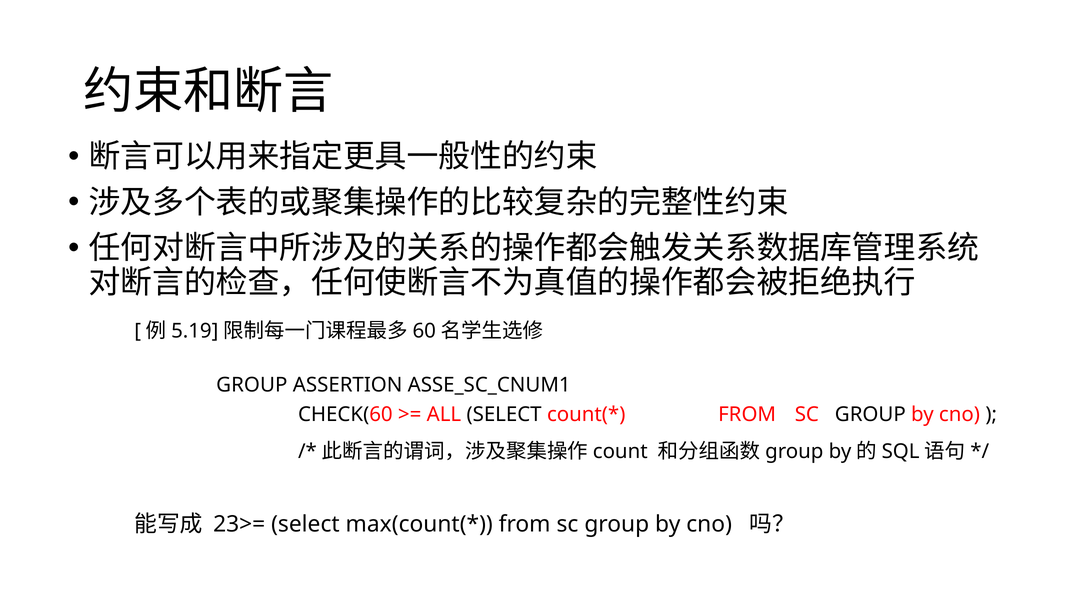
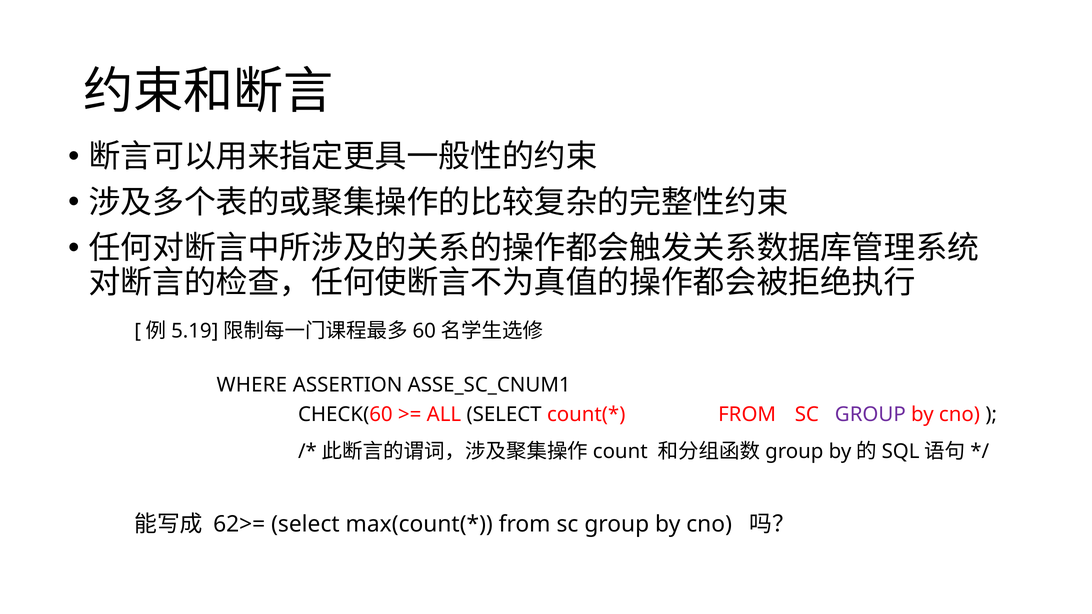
GROUP at (252, 385): GROUP -> WHERE
GROUP at (870, 415) colour: black -> purple
23>=: 23>= -> 62>=
